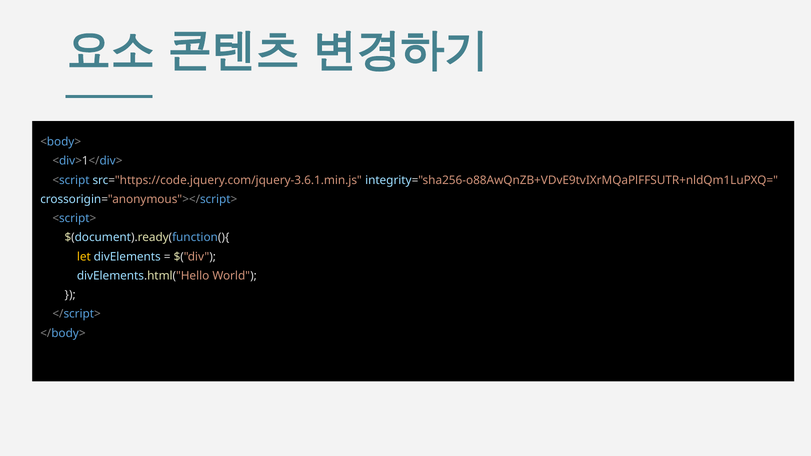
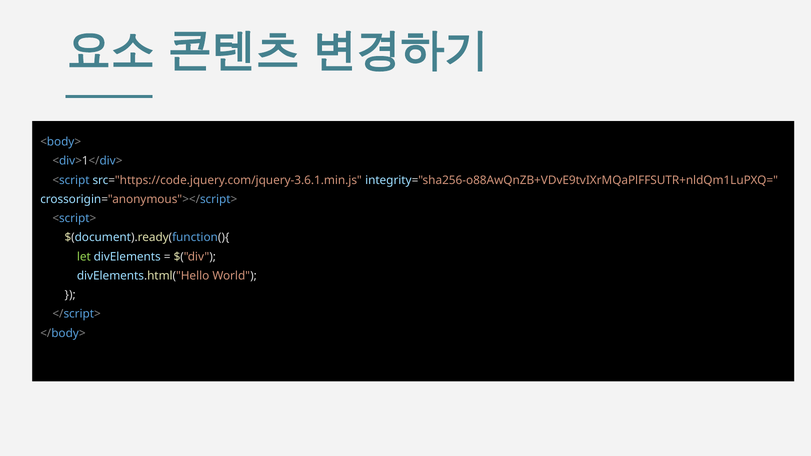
let colour: yellow -> light green
